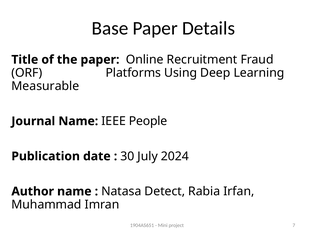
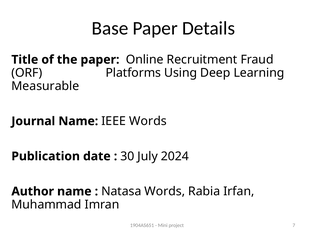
IEEE People: People -> Words
Natasa Detect: Detect -> Words
